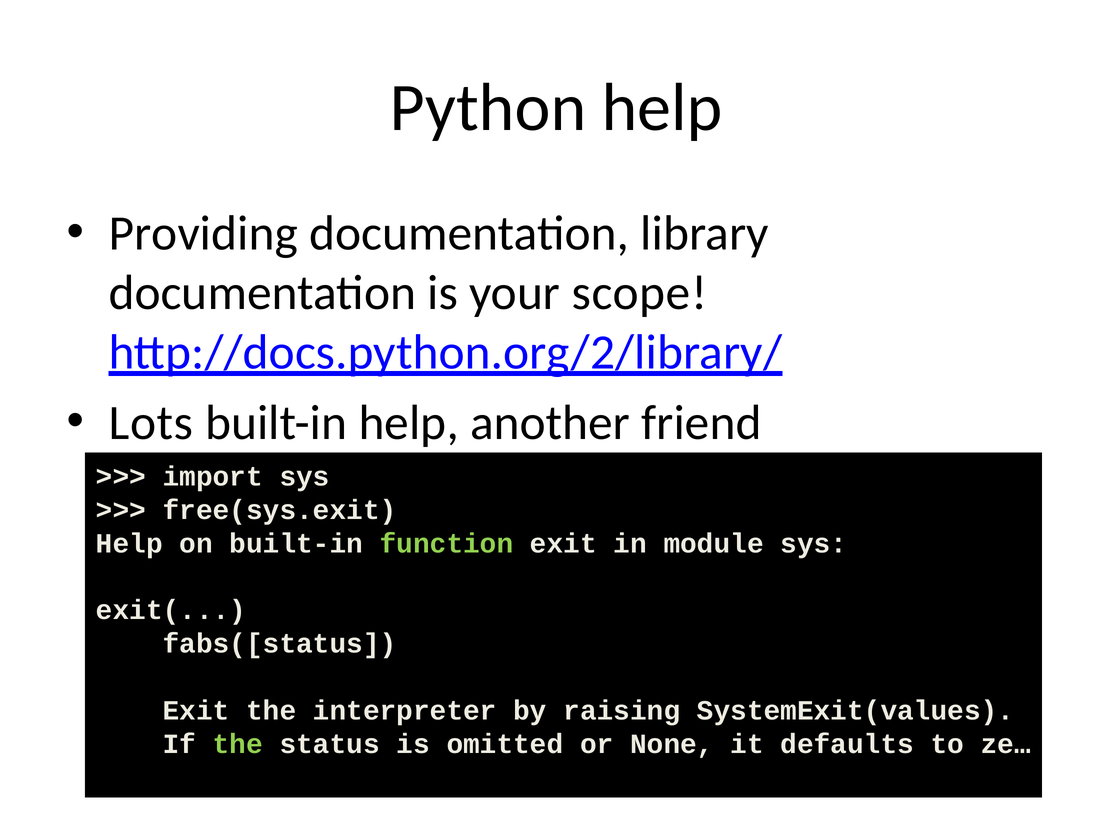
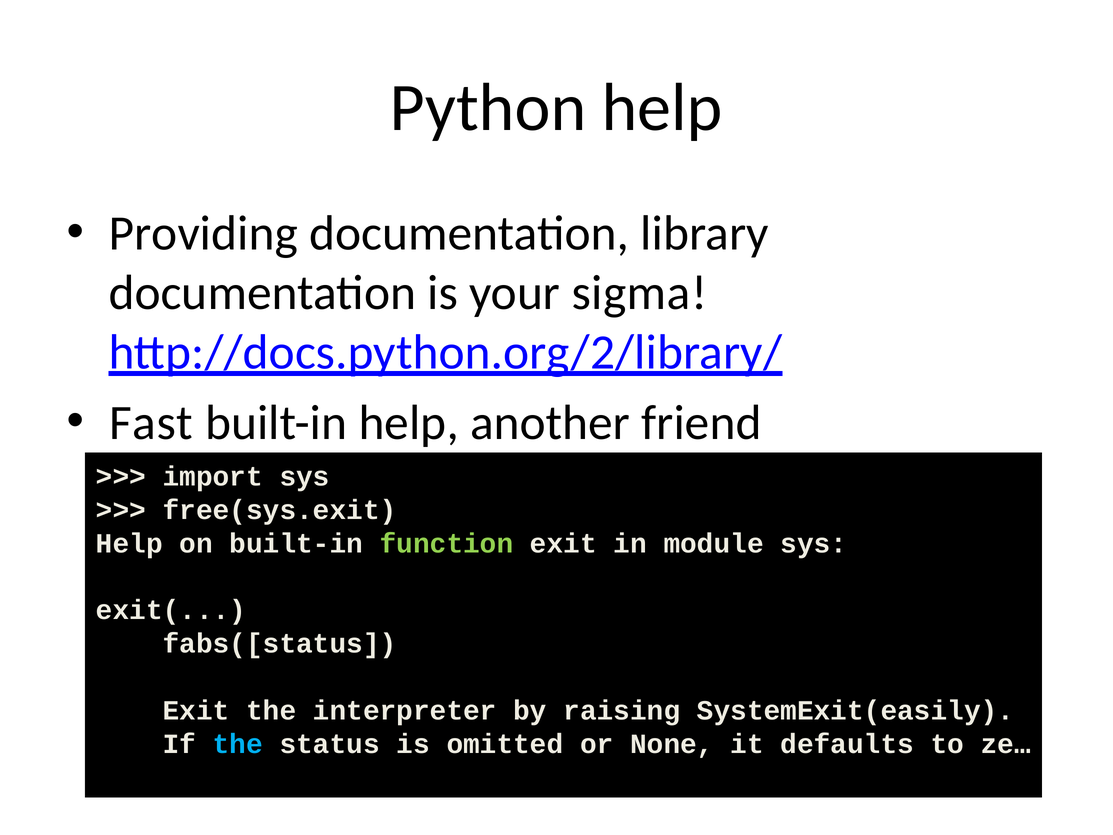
scope: scope -> sigma
Lots: Lots -> Fast
SystemExit(values: SystemExit(values -> SystemExit(easily
the at (238, 744) colour: light green -> light blue
